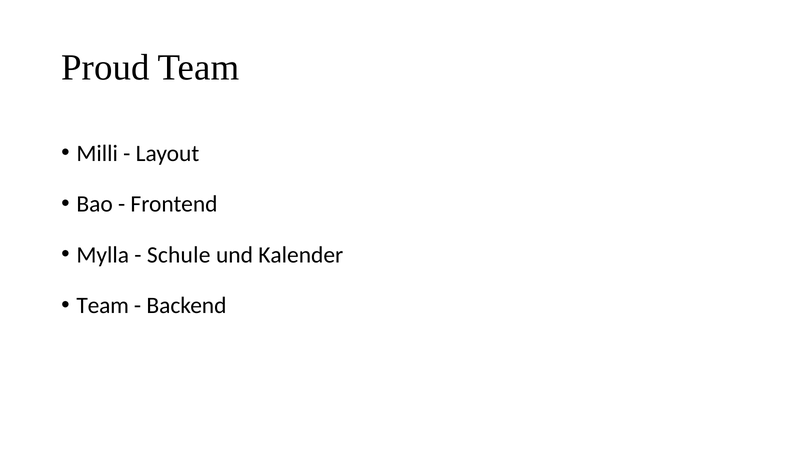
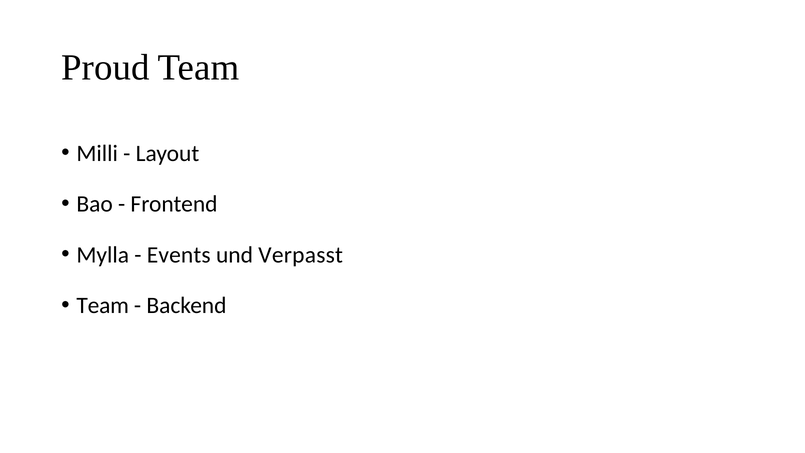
Schule: Schule -> Events
Kalender: Kalender -> Verpasst
